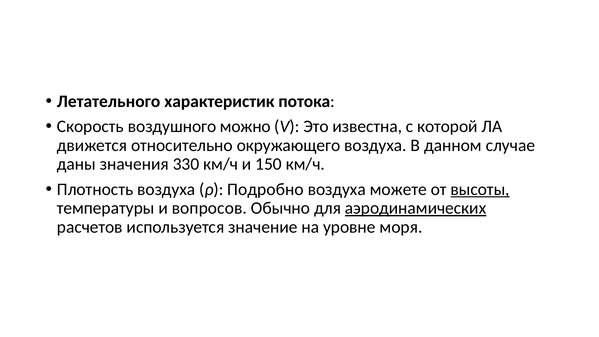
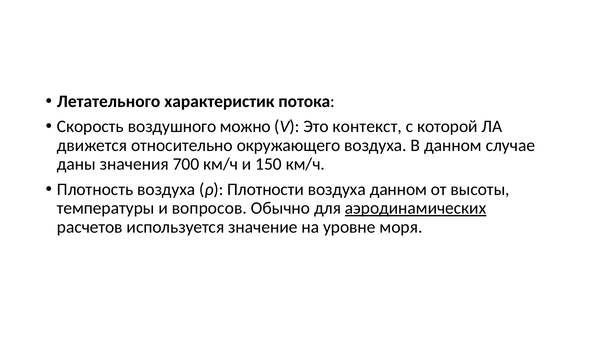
известна: известна -> контекст
330: 330 -> 700
Подробно: Подробно -> Плотности
воздуха можете: можете -> данном
высоты underline: present -> none
